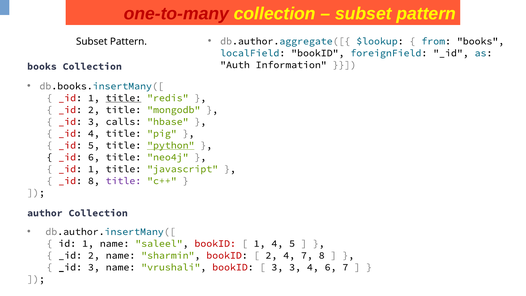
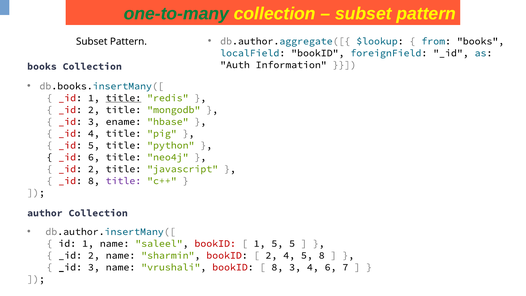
one-to-many colour: red -> green
calls: calls -> ename
python underline: present -> none
1 at (94, 169): 1 -> 2
1 4: 4 -> 5
4 7: 7 -> 5
3 at (277, 267): 3 -> 8
